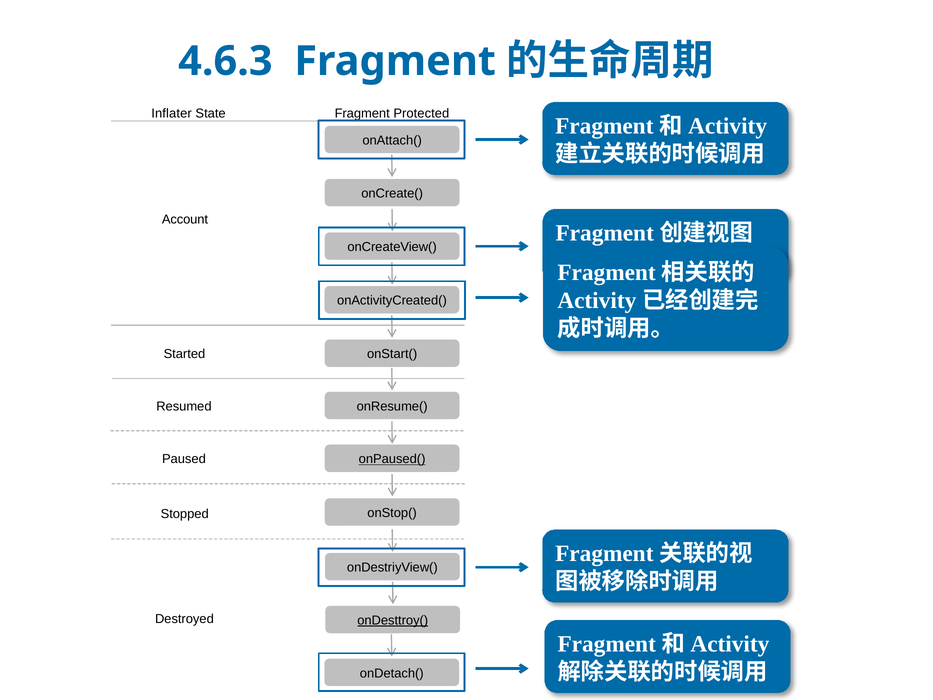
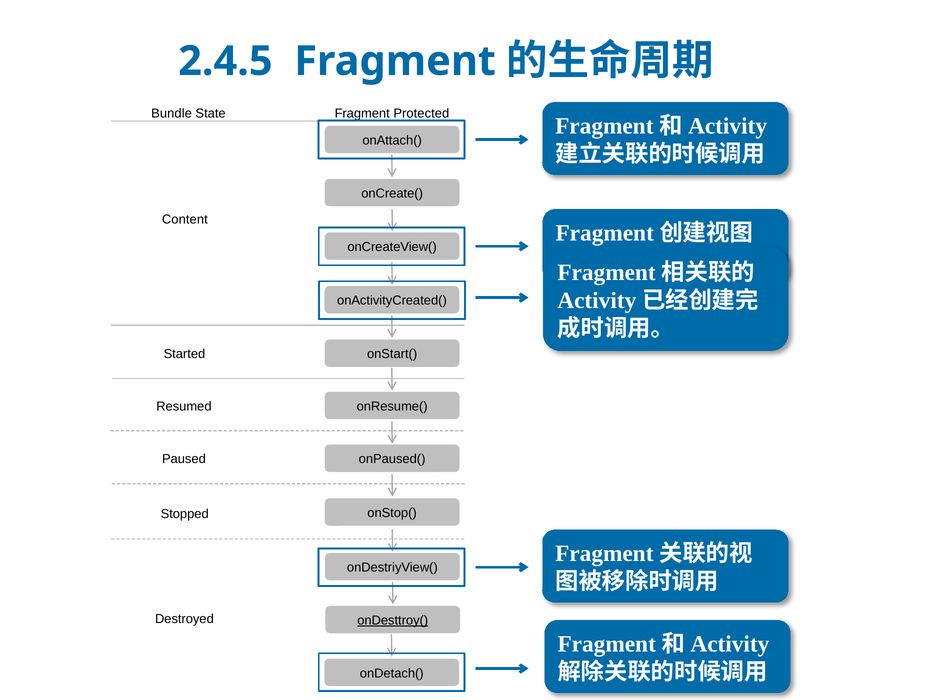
4.6.3: 4.6.3 -> 2.4.5
Inflater: Inflater -> Bundle
Account: Account -> Content
onPaused( underline: present -> none
